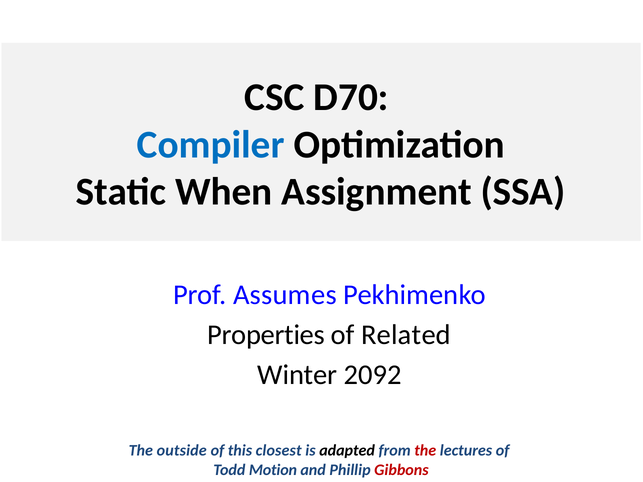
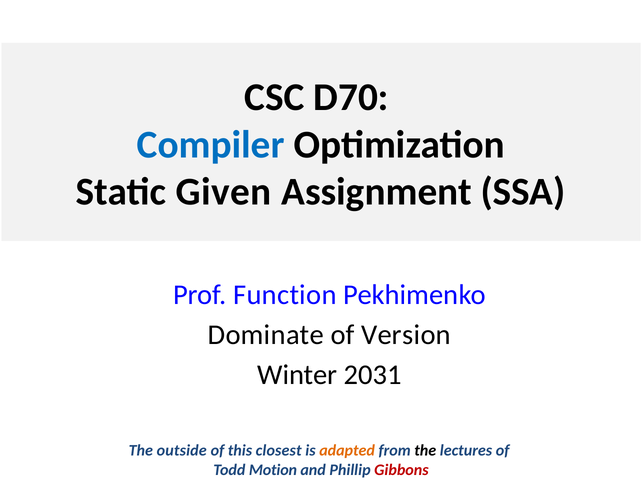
When: When -> Given
Assumes: Assumes -> Function
Properties: Properties -> Dominate
Related: Related -> Version
2092: 2092 -> 2031
adapted colour: black -> orange
the at (425, 451) colour: red -> black
